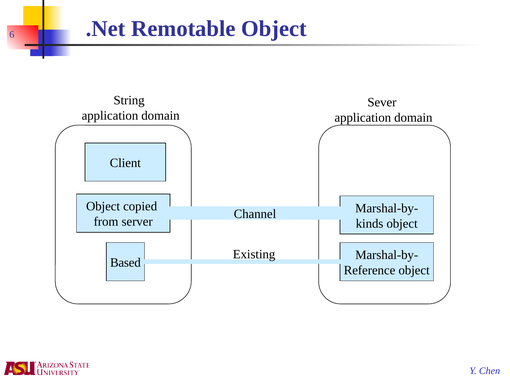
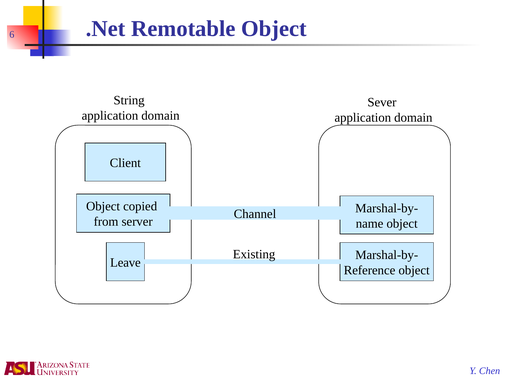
kinds: kinds -> name
Based: Based -> Leave
